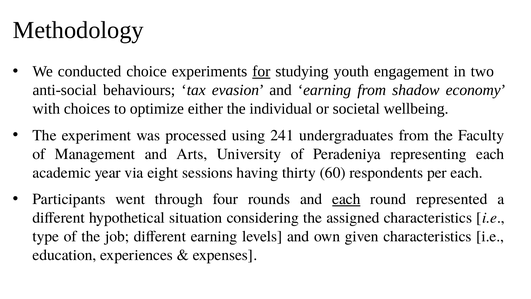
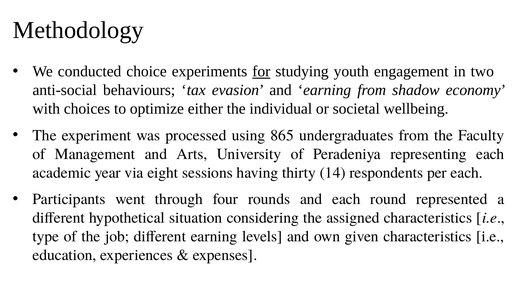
241: 241 -> 865
60: 60 -> 14
each at (346, 199) underline: present -> none
